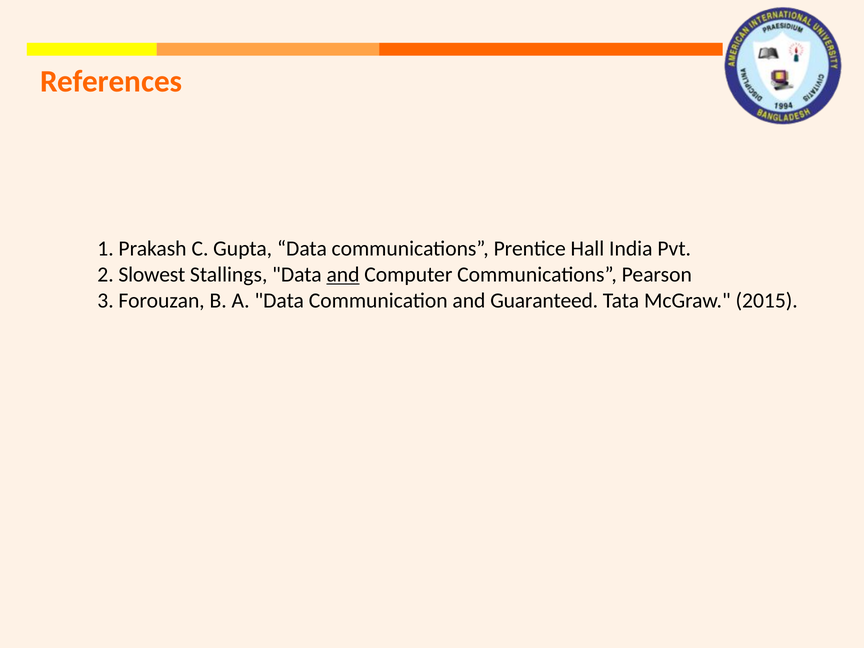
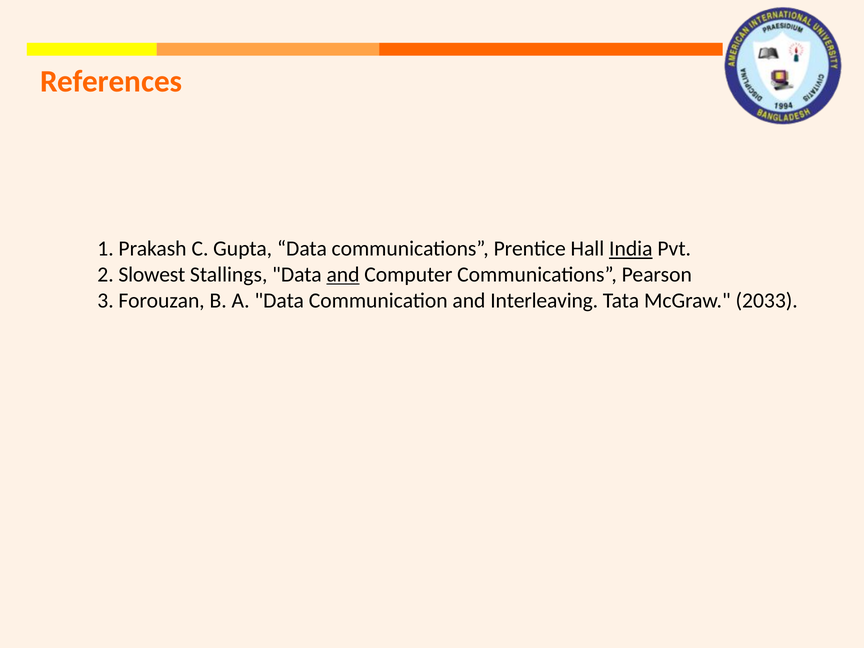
India underline: none -> present
Guaranteed: Guaranteed -> Interleaving
2015: 2015 -> 2033
